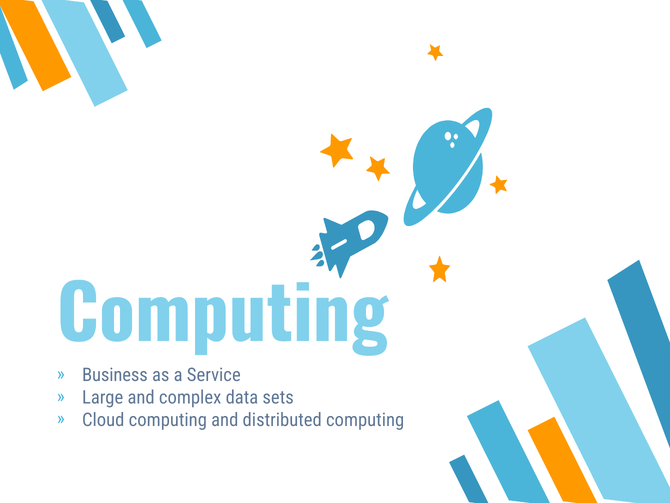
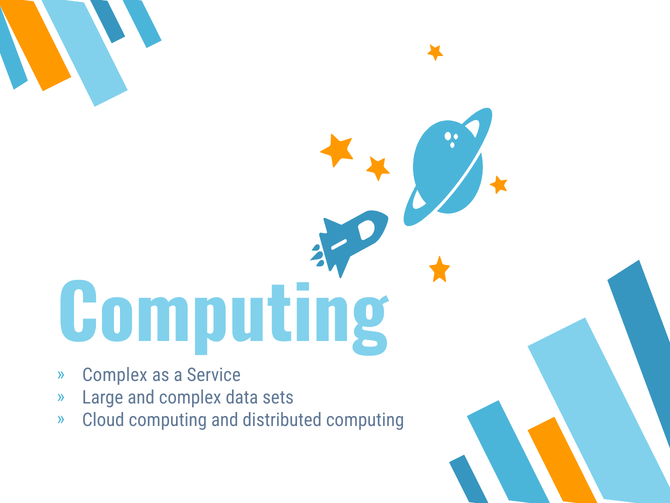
Business at (115, 375): Business -> Complex
